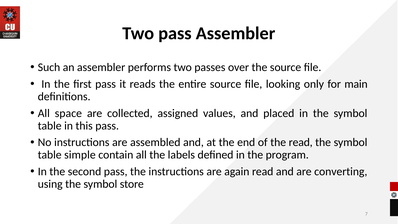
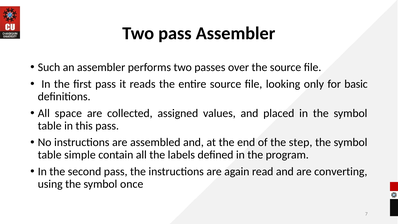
main: main -> basic
the read: read -> step
store: store -> once
